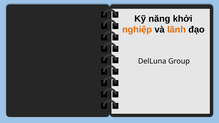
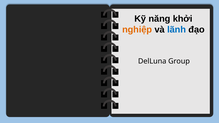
lãnh colour: orange -> blue
